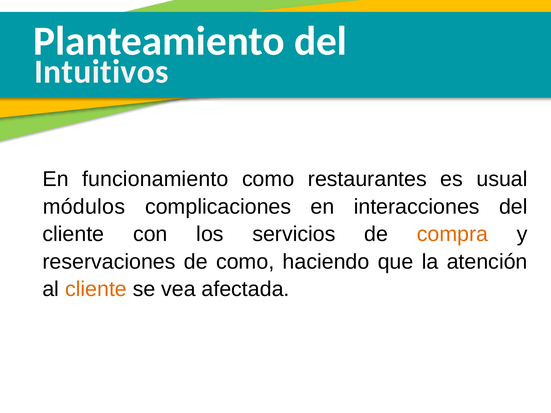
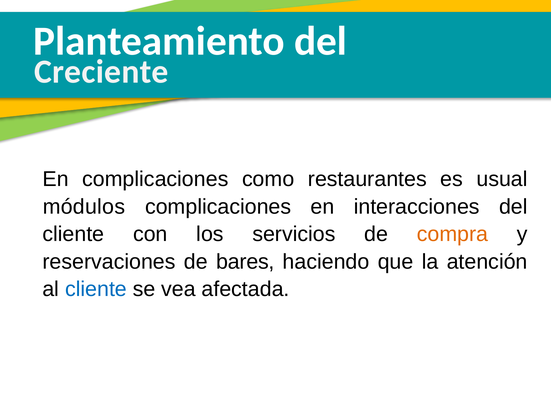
Intuitivos: Intuitivos -> Creciente
En funcionamiento: funcionamiento -> complicaciones
de como: como -> bares
cliente at (96, 289) colour: orange -> blue
